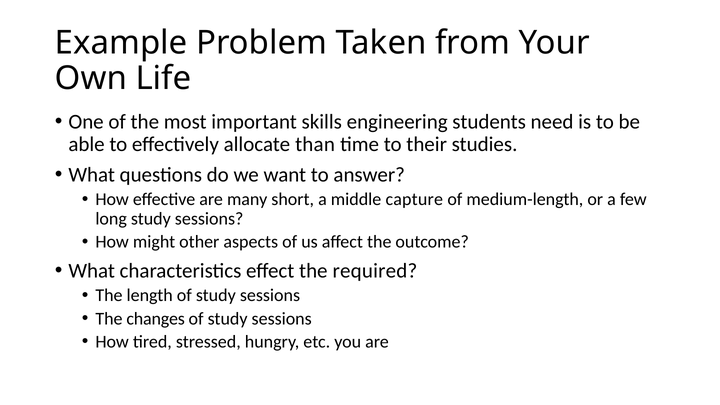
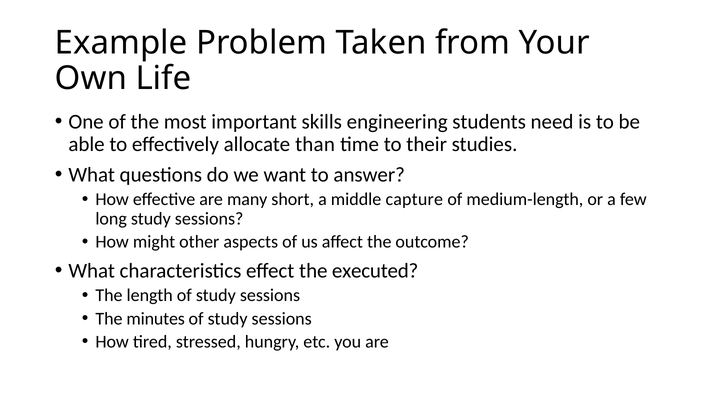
required: required -> executed
changes: changes -> minutes
